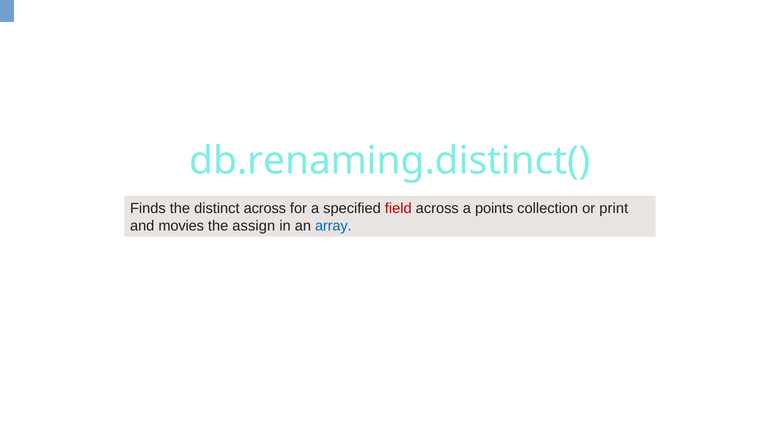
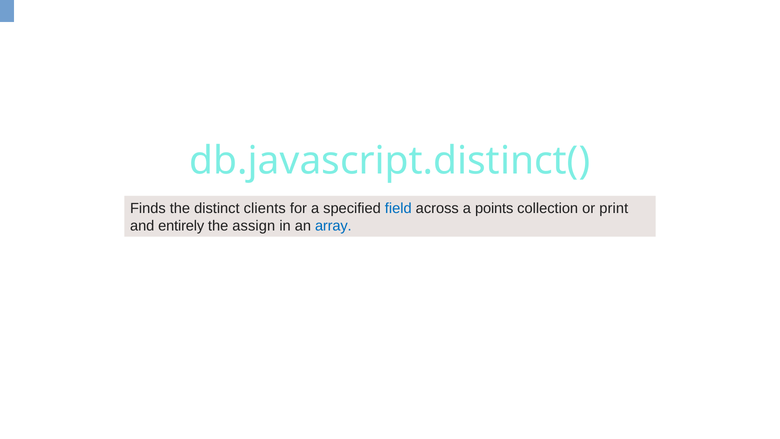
db.renaming.distinct(: db.renaming.distinct( -> db.javascript.distinct(
distinct across: across -> clients
field colour: red -> blue
movies: movies -> entirely
